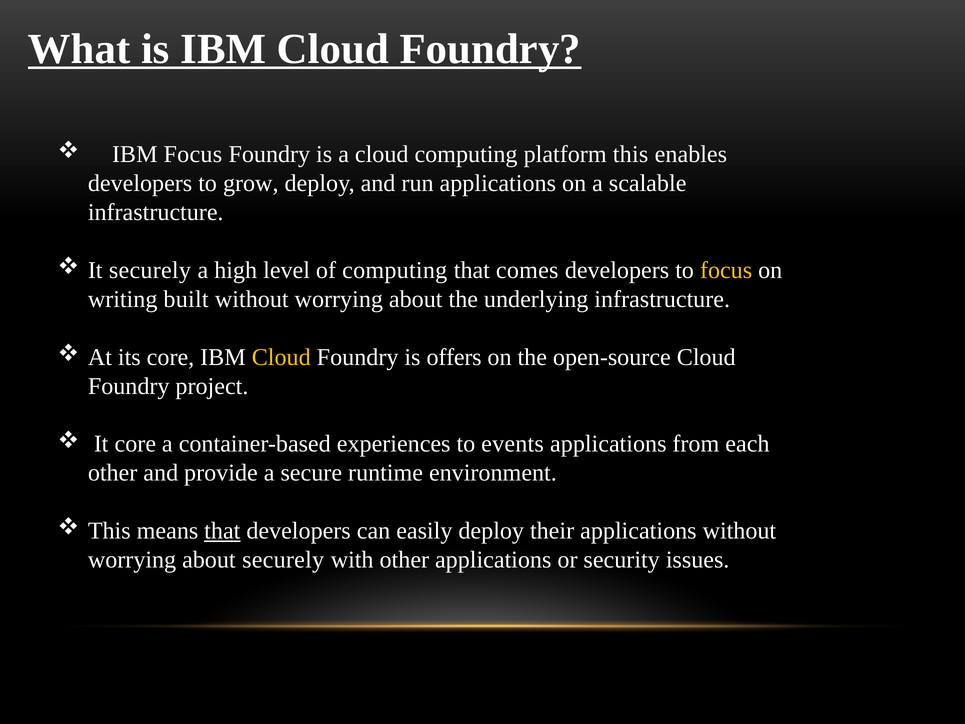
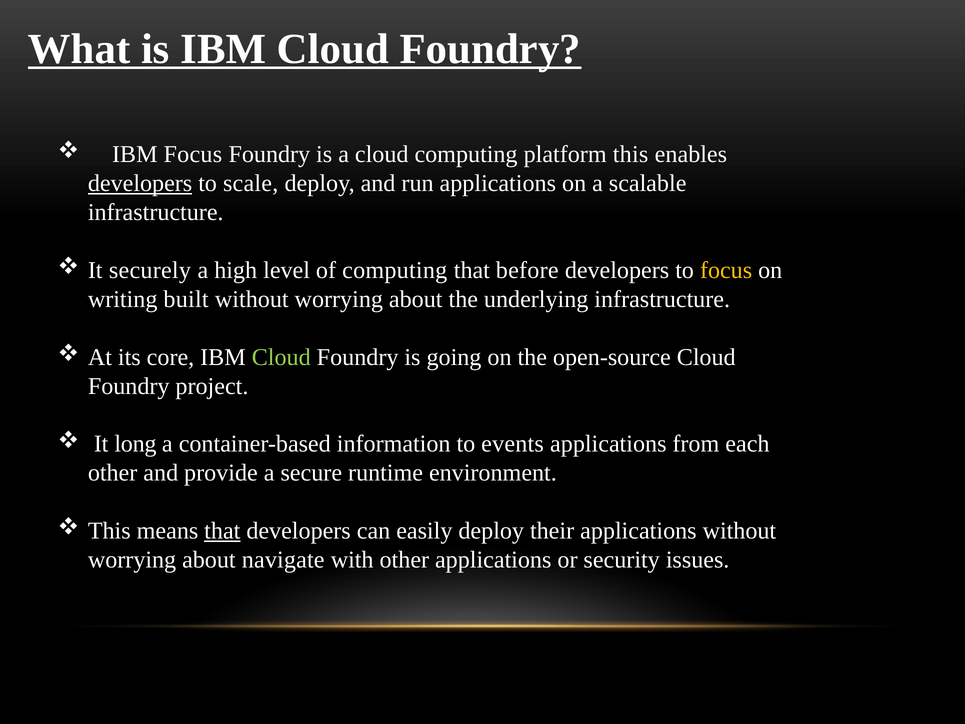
developers at (140, 183) underline: none -> present
grow: grow -> scale
comes: comes -> before
Cloud at (281, 357) colour: yellow -> light green
offers: offers -> going
It core: core -> long
experiences: experiences -> information
about securely: securely -> navigate
